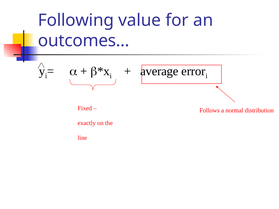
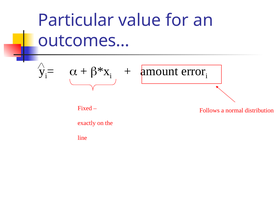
Following: Following -> Particular
average: average -> amount
